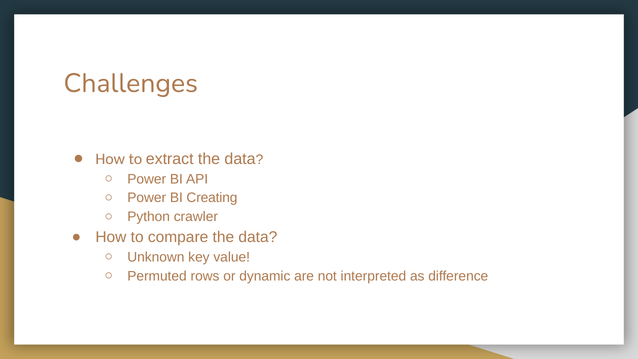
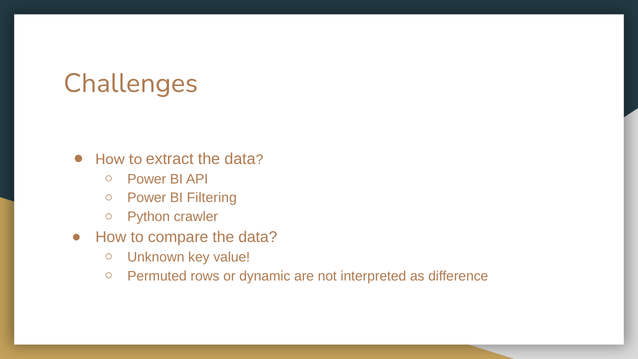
Creating: Creating -> Filtering
